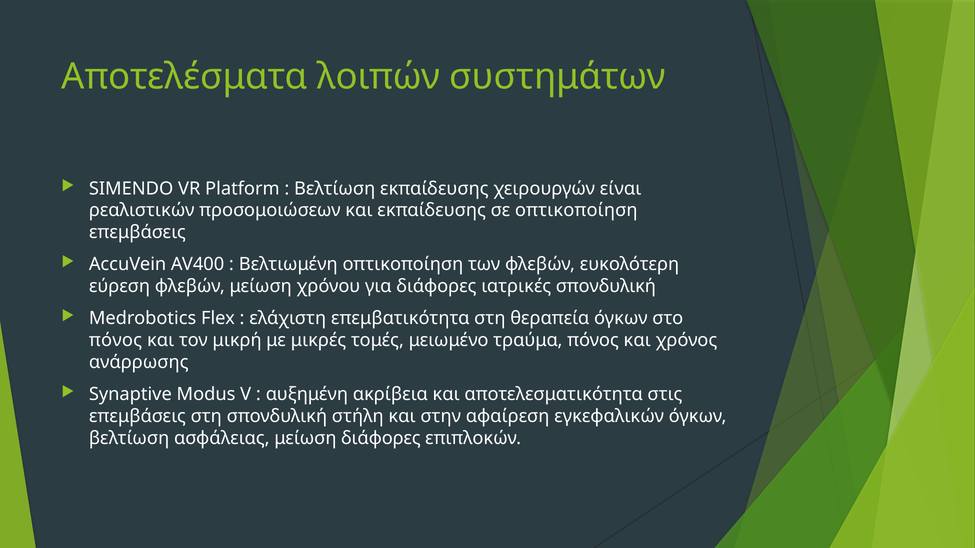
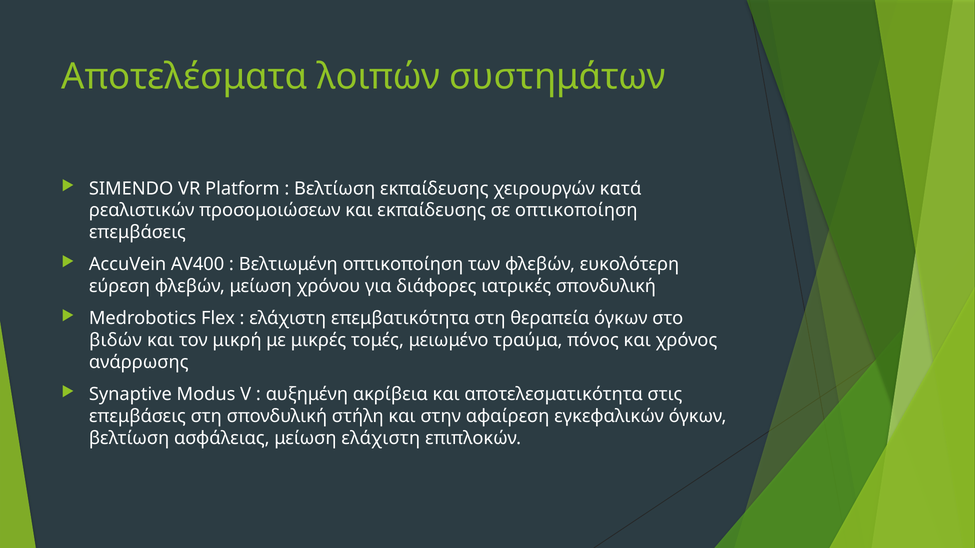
είναι: είναι -> κατά
πόνος at (116, 341): πόνος -> βιδών
μείωση διάφορες: διάφορες -> ελάχιστη
